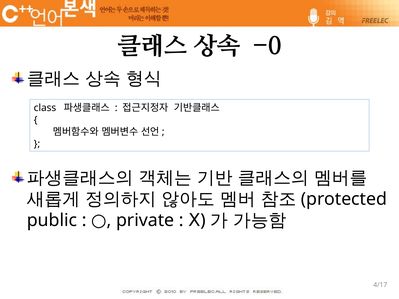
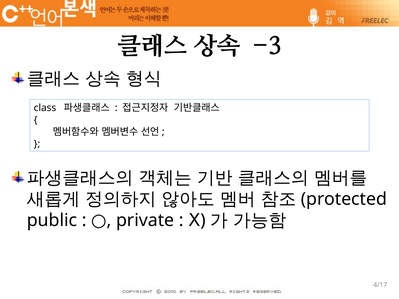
-0: -0 -> -3
